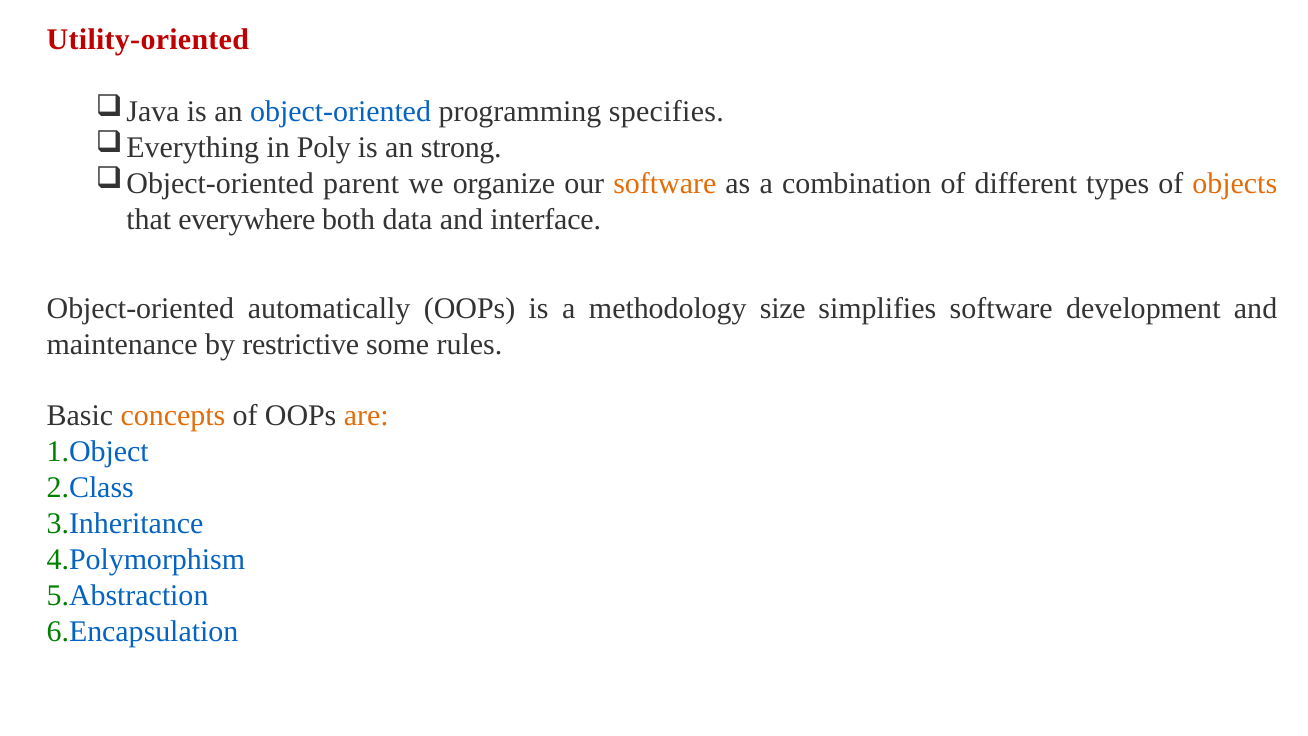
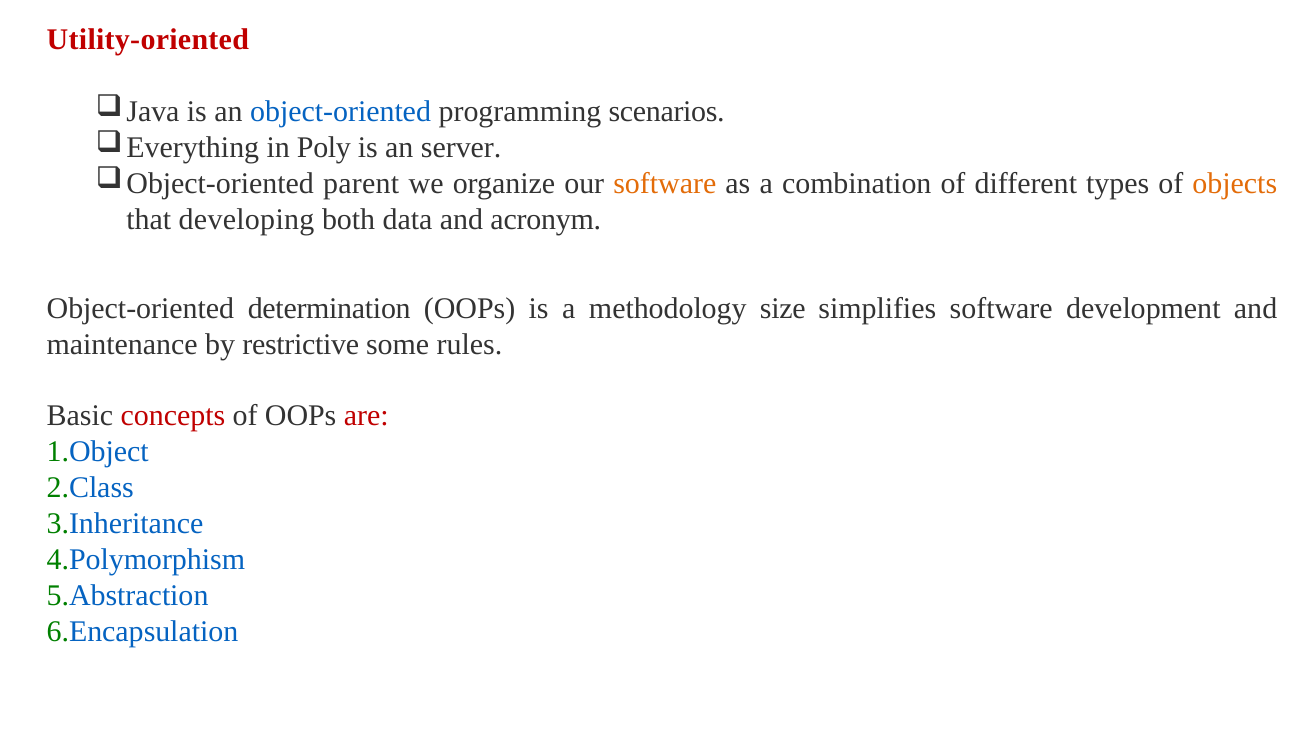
specifies: specifies -> scenarios
strong: strong -> server
everywhere: everywhere -> developing
interface: interface -> acronym
automatically: automatically -> determination
concepts colour: orange -> red
are colour: orange -> red
